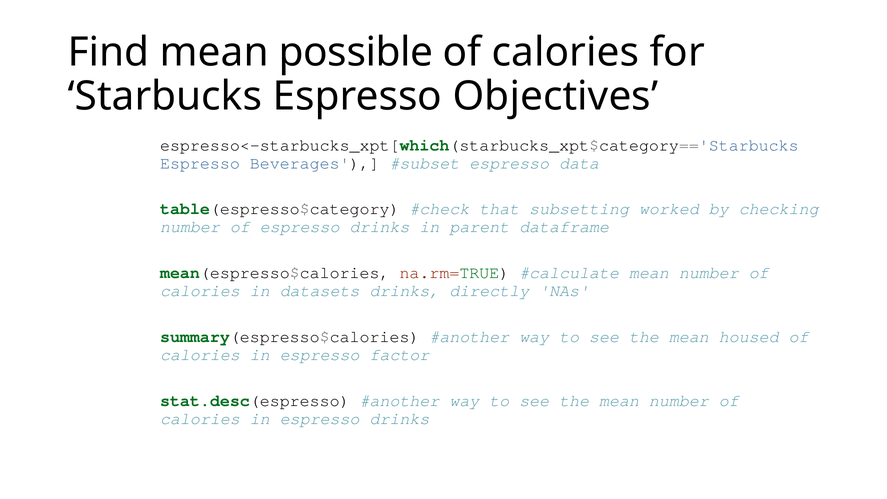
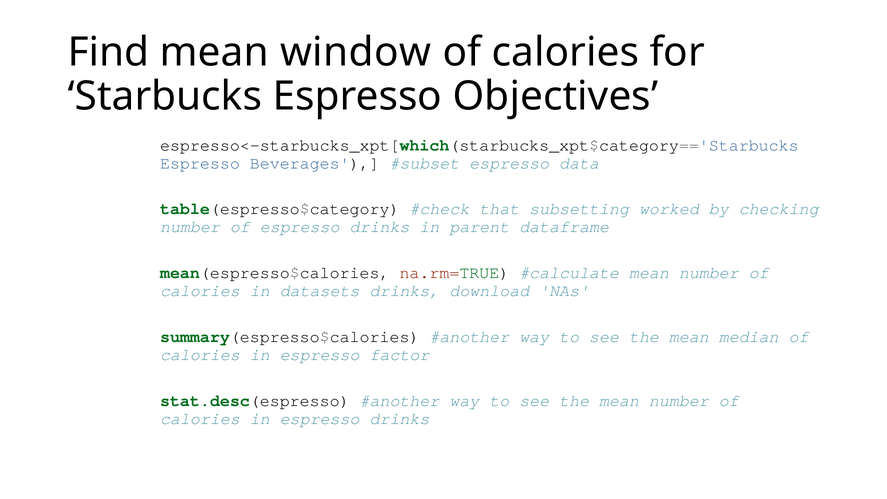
possible: possible -> window
directly: directly -> download
housed: housed -> median
